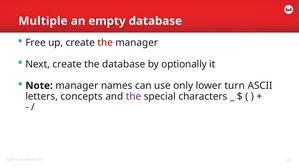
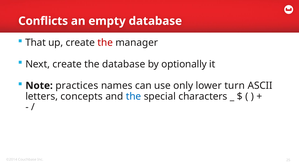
Multiple: Multiple -> Conflicts
Free: Free -> That
Note manager: manager -> practices
the at (134, 96) colour: purple -> blue
